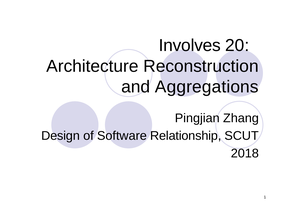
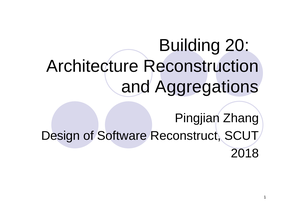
Involves: Involves -> Building
Relationship: Relationship -> Reconstruct
